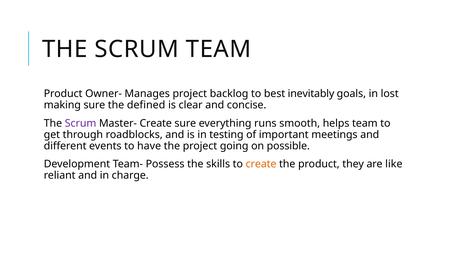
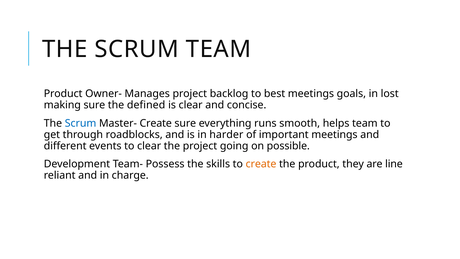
best inevitably: inevitably -> meetings
Scrum at (81, 123) colour: purple -> blue
testing: testing -> harder
to have: have -> clear
like: like -> line
